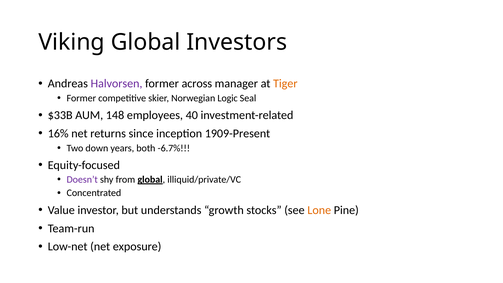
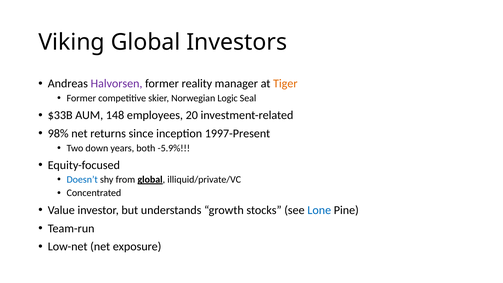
across: across -> reality
40: 40 -> 20
16%: 16% -> 98%
1909-Present: 1909-Present -> 1997-Present
-6.7%: -6.7% -> -5.9%
Doesn’t colour: purple -> blue
Lone colour: orange -> blue
